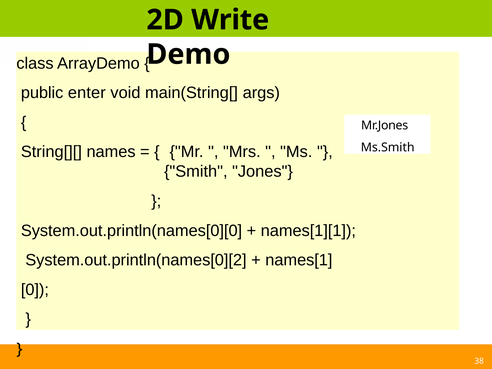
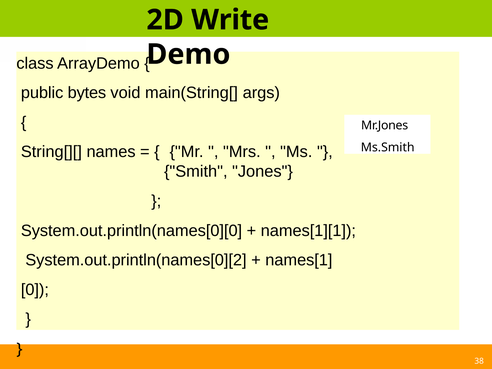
enter: enter -> bytes
